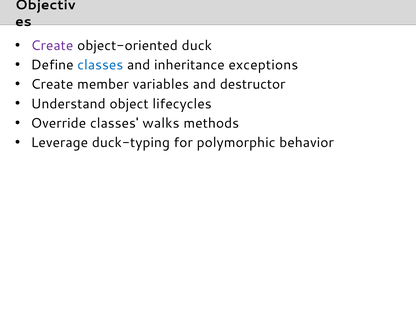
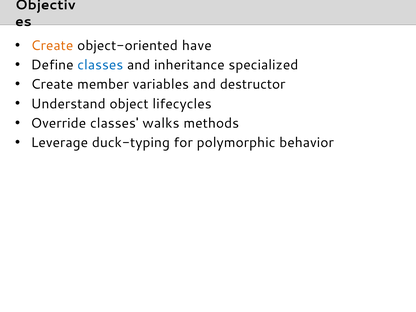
Create at (52, 46) colour: purple -> orange
duck: duck -> have
exceptions: exceptions -> specialized
